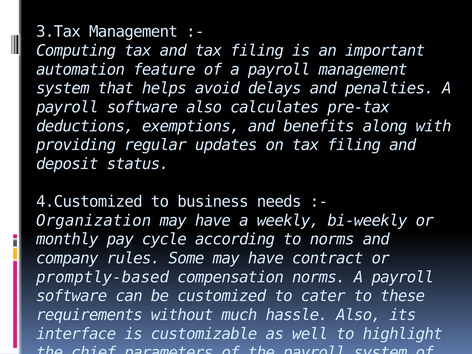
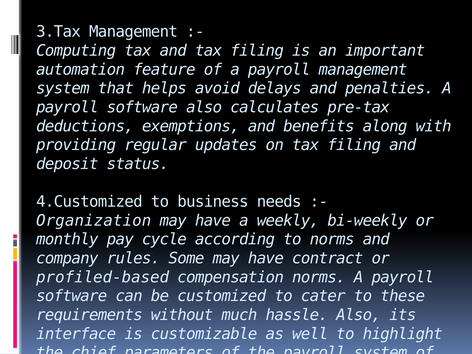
promptly-based: promptly-based -> profiled-based
